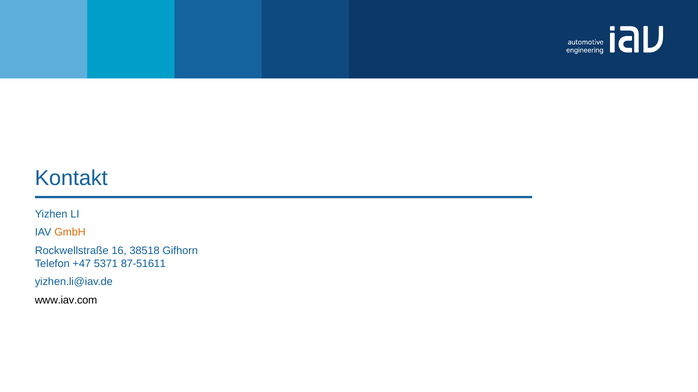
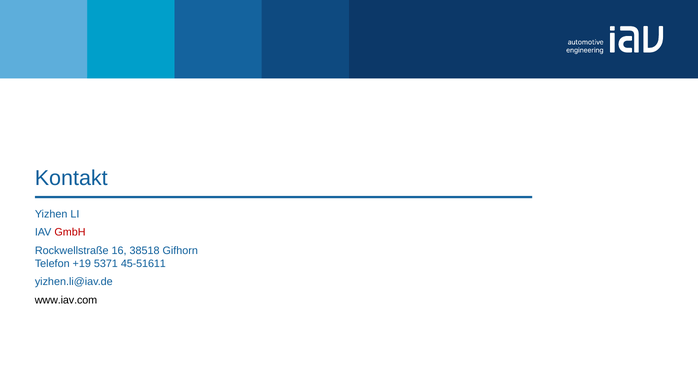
GmbH colour: orange -> red
+47: +47 -> +19
87-51611: 87-51611 -> 45-51611
